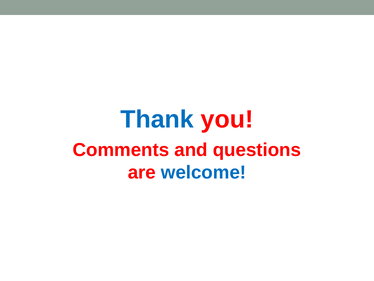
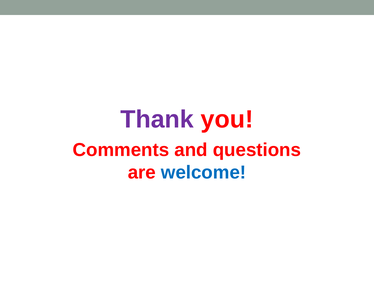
Thank colour: blue -> purple
